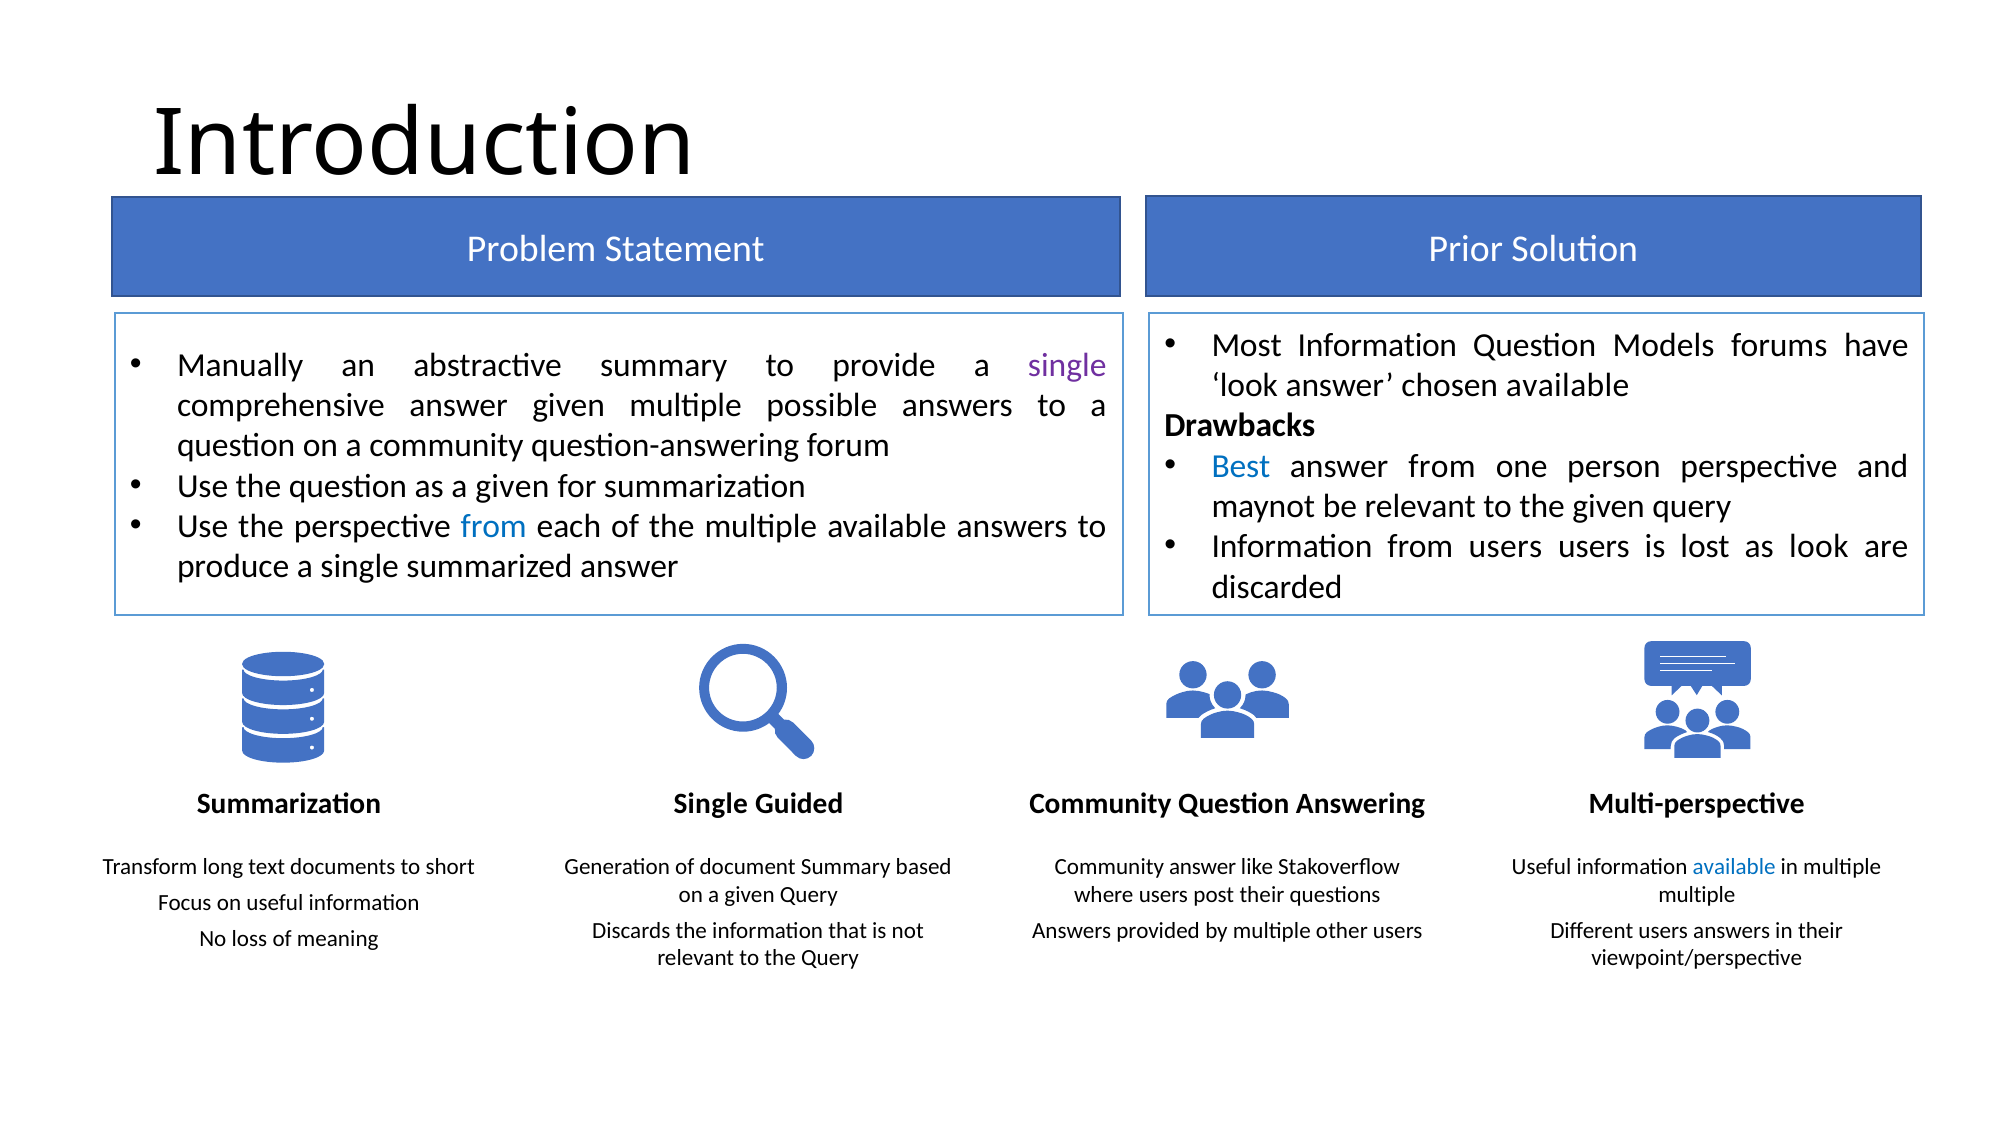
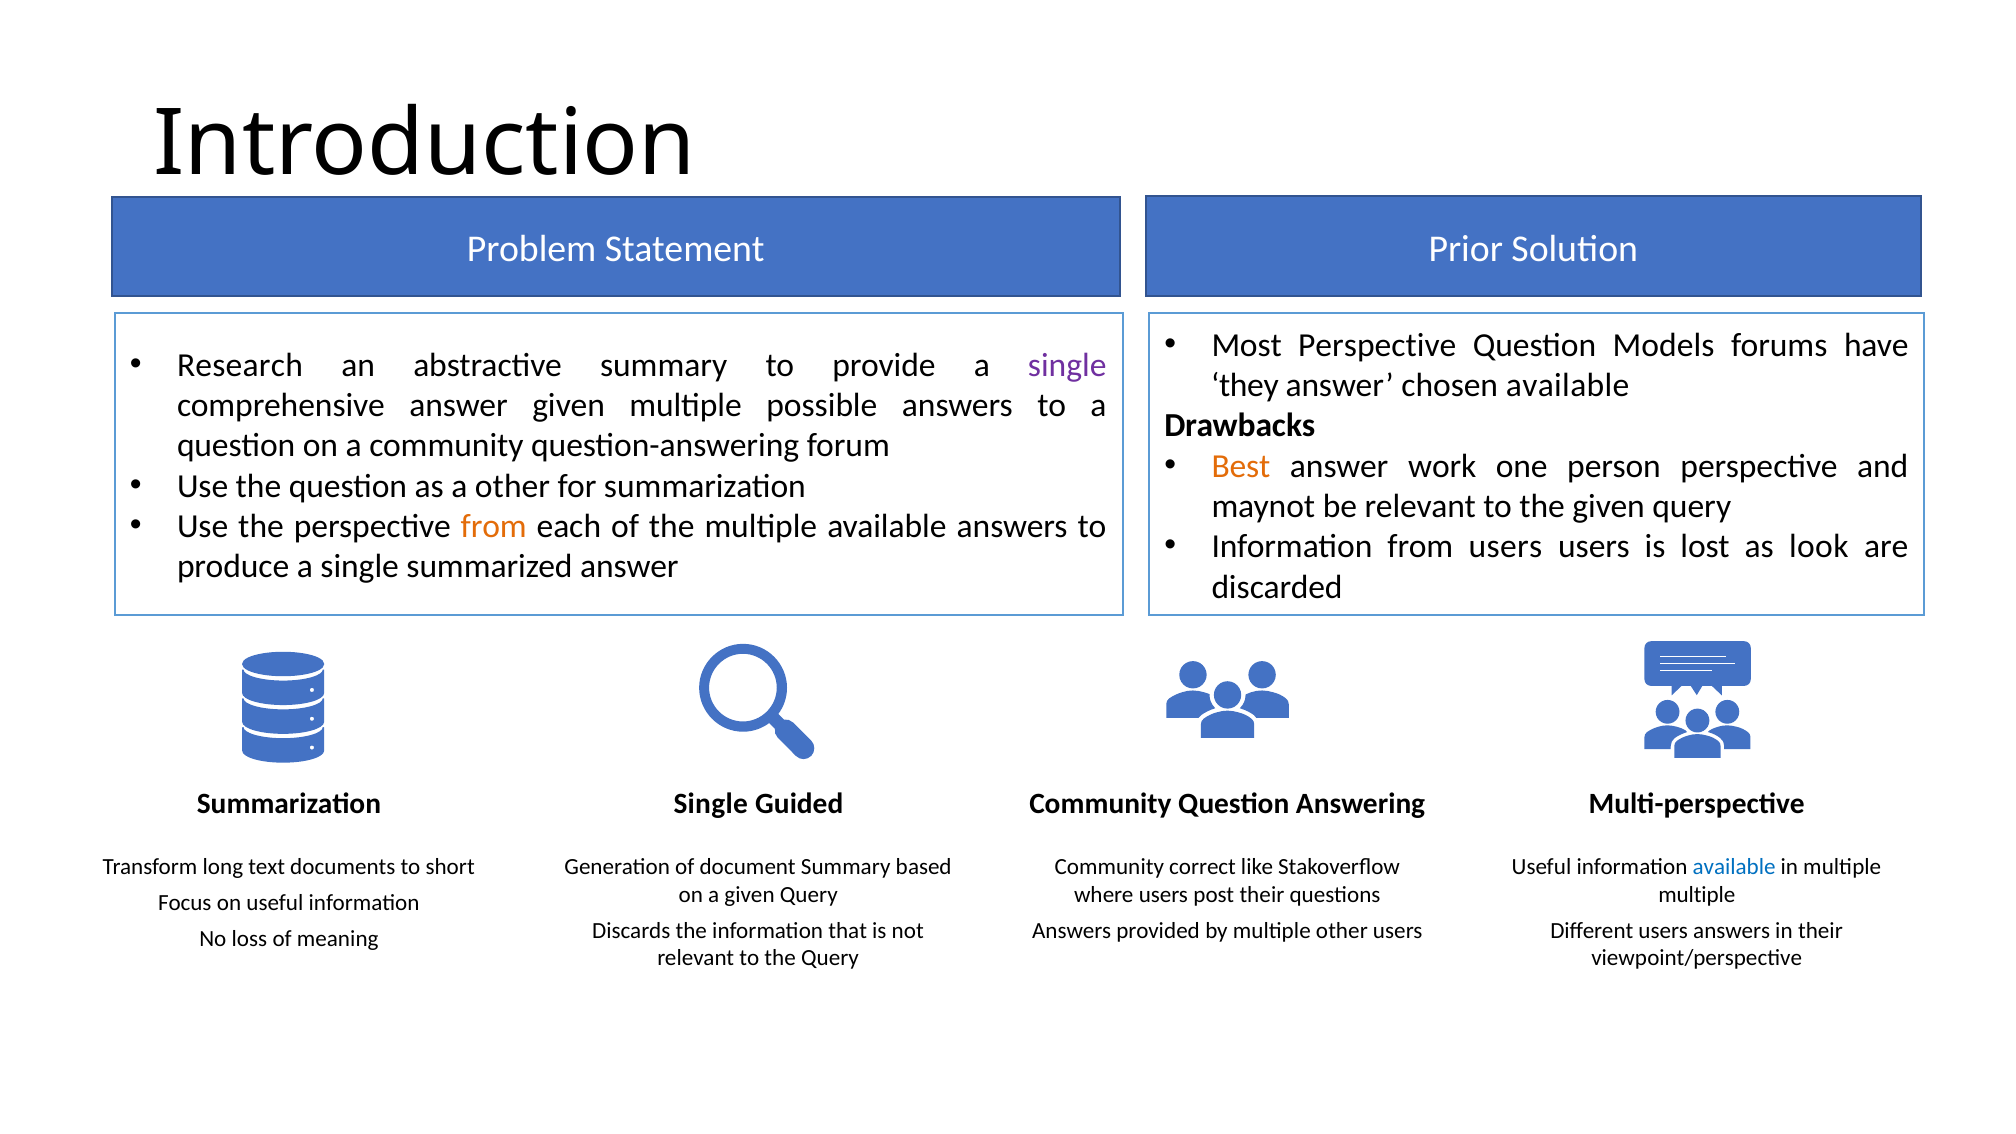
Most Information: Information -> Perspective
Manually: Manually -> Research
look at (1245, 385): look -> they
Best colour: blue -> orange
answer from: from -> work
as a given: given -> other
from at (494, 527) colour: blue -> orange
Community answer: answer -> correct
